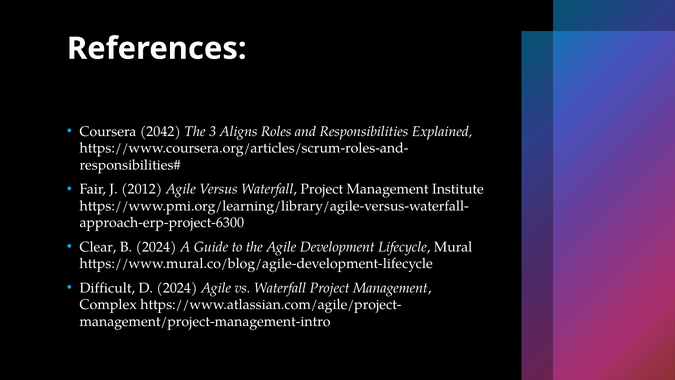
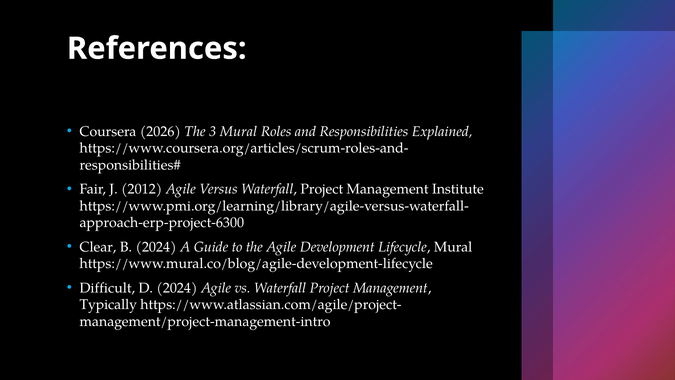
2042: 2042 -> 2026
3 Aligns: Aligns -> Mural
Complex: Complex -> Typically
